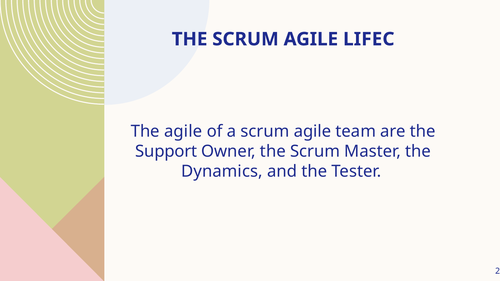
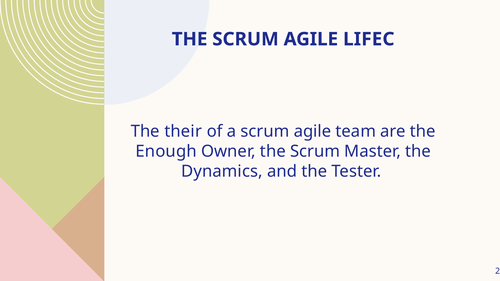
The agile: agile -> their
Support: Support -> Enough
